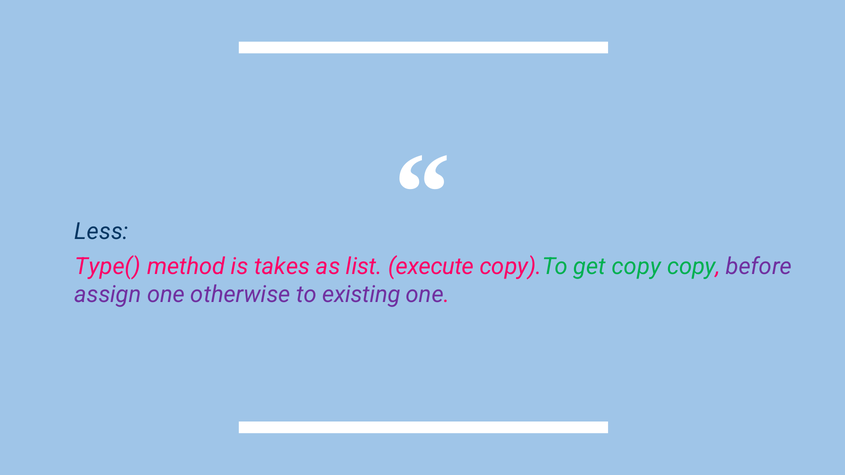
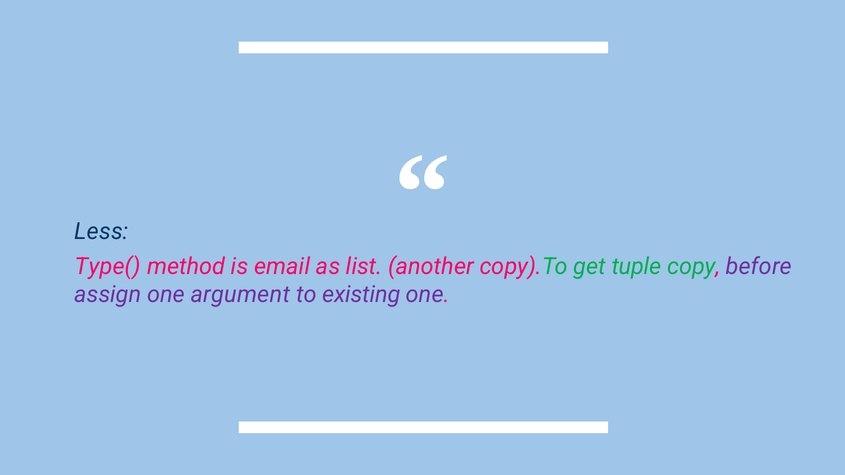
takes: takes -> email
execute: execute -> another
get copy: copy -> tuple
otherwise: otherwise -> argument
